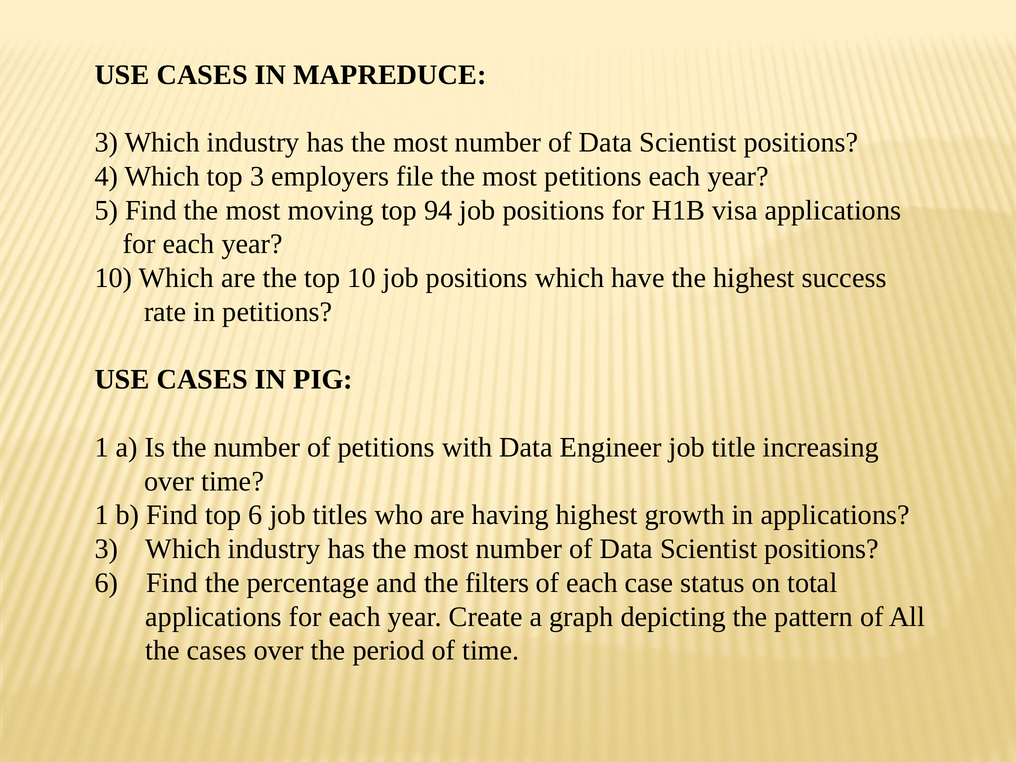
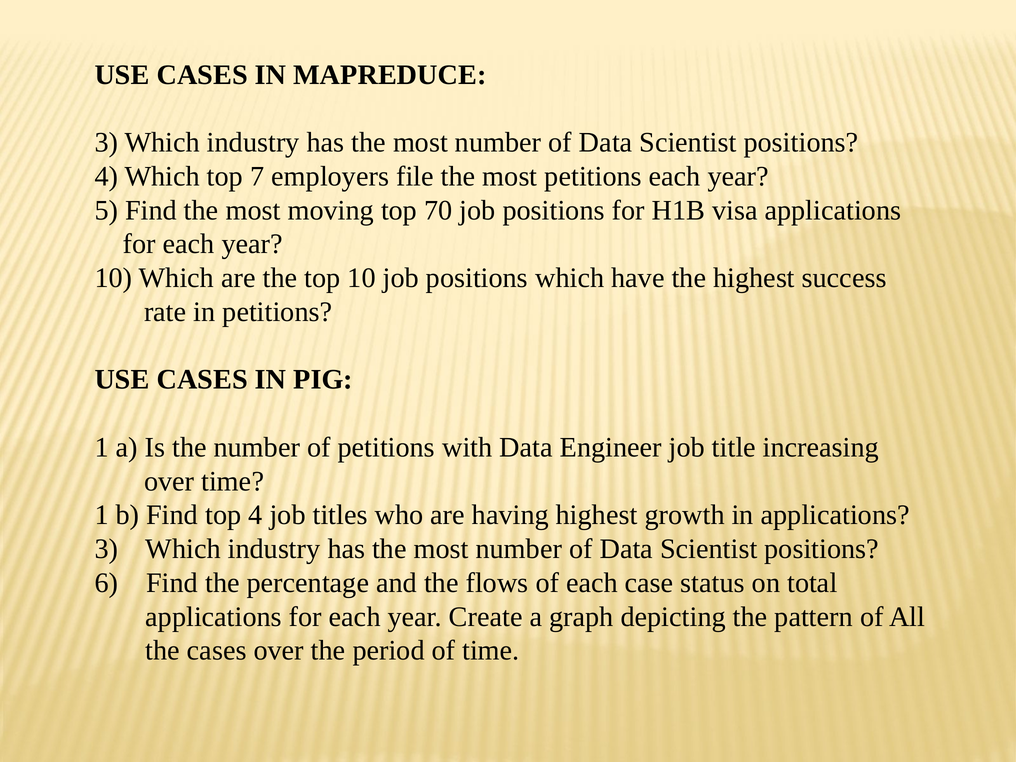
top 3: 3 -> 7
94: 94 -> 70
top 6: 6 -> 4
filters: filters -> flows
